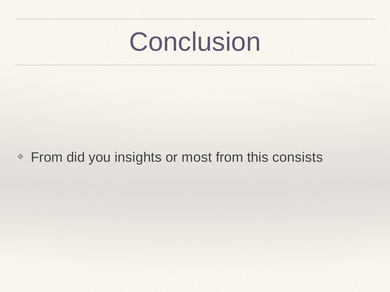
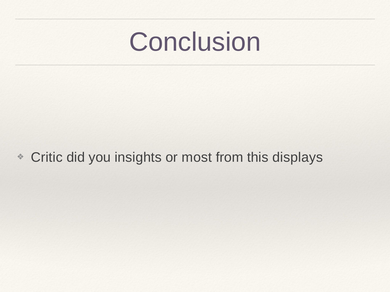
From at (47, 158): From -> Critic
consists: consists -> displays
